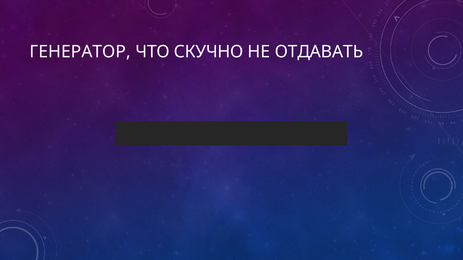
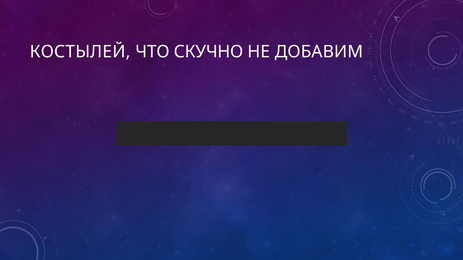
ГЕНЕРАТОР: ГЕНЕРАТОР -> КОСТЫЛЕЙ
ОТДАВАТЬ: ОТДАВАТЬ -> ДОБАВИМ
